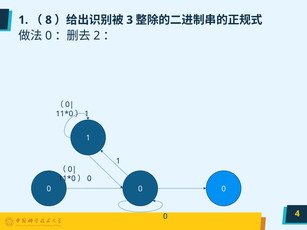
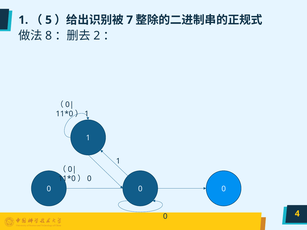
8: 8 -> 5
3: 3 -> 7
0 at (49, 36): 0 -> 8
